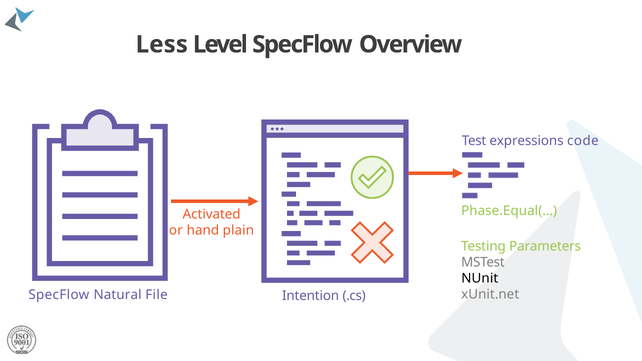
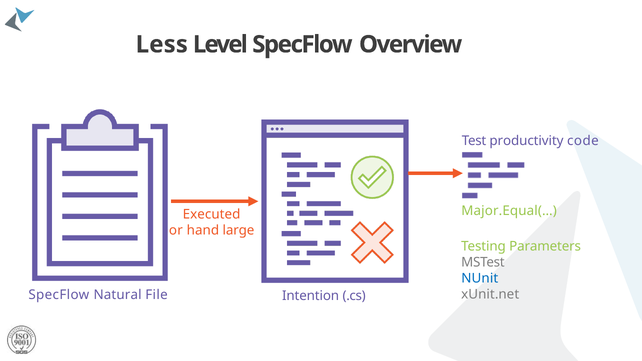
expressions: expressions -> productivity
Phase.Equal(…: Phase.Equal(… -> Major.Equal(…
Activated: Activated -> Executed
plain: plain -> large
NUnit colour: black -> blue
